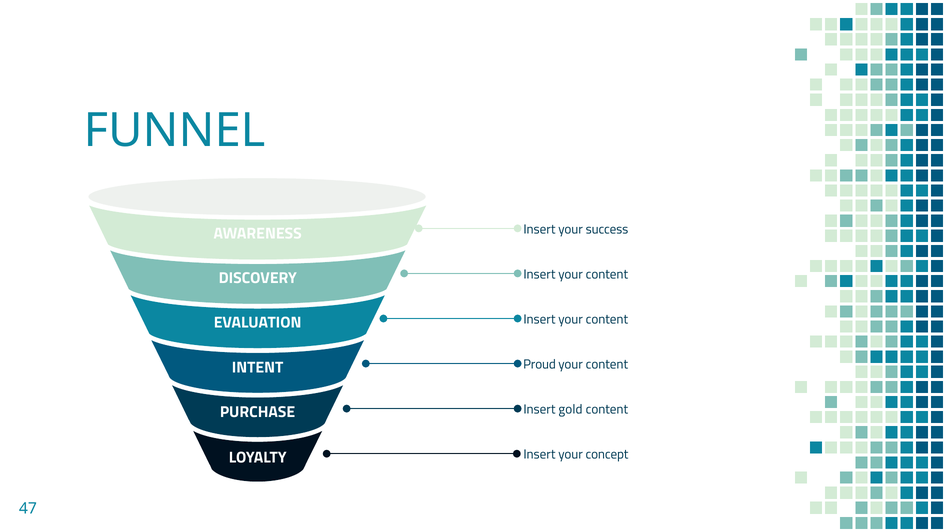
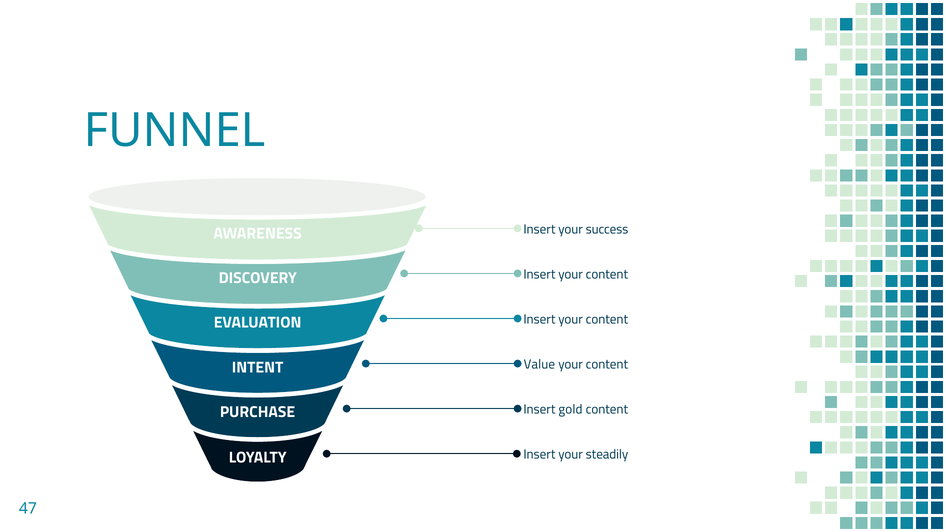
Proud: Proud -> Value
concept: concept -> steadily
